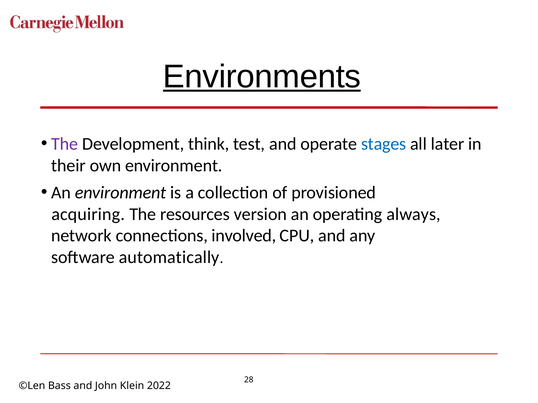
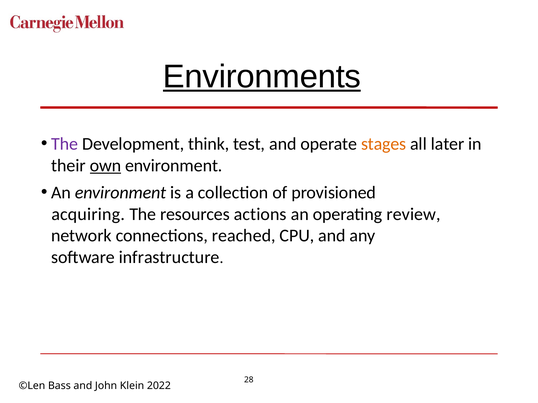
stages colour: blue -> orange
own underline: none -> present
version: version -> actions
always: always -> review
involved: involved -> reached
automatically: automatically -> infrastructure
